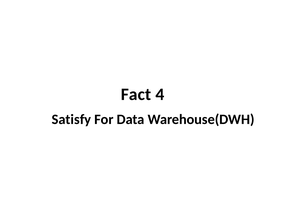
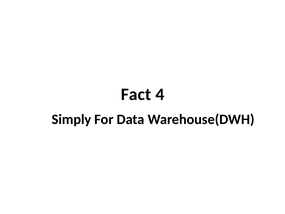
Satisfy: Satisfy -> Simply
